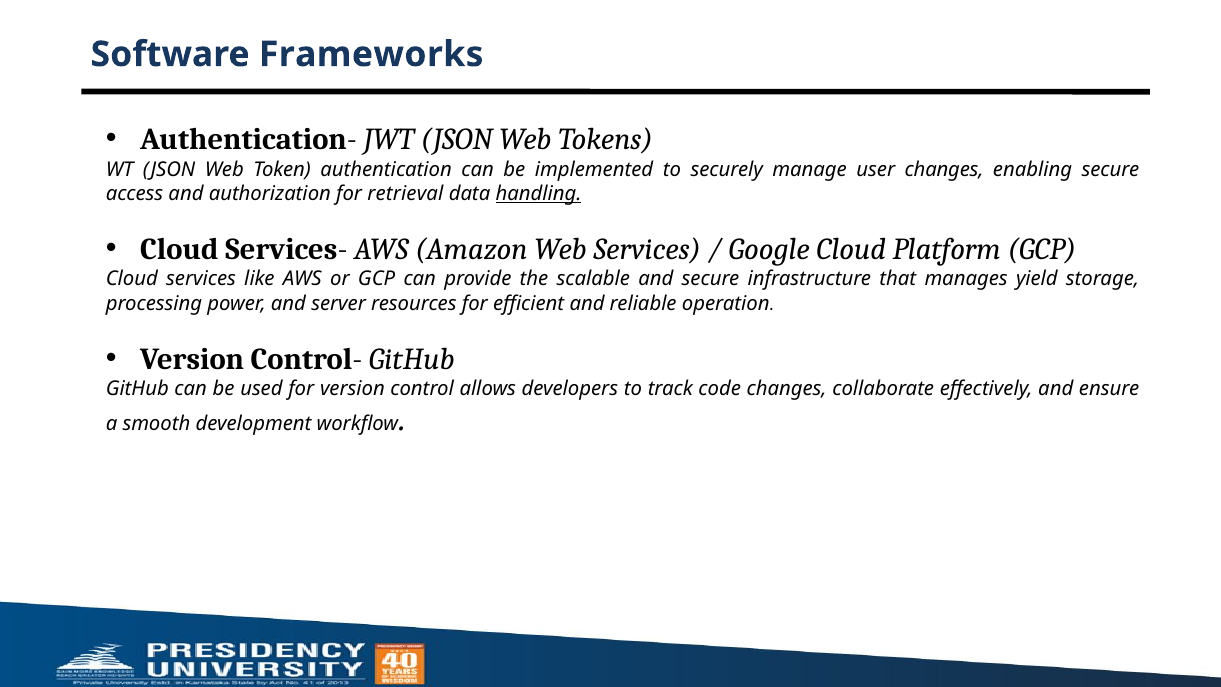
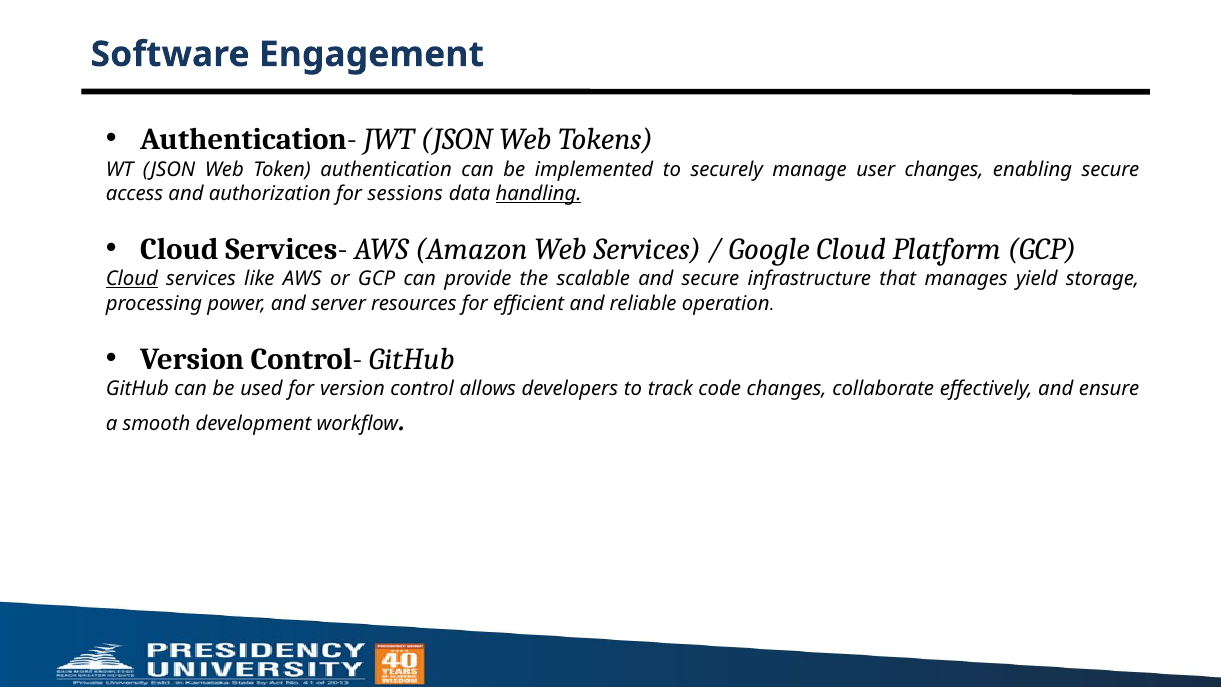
Frameworks: Frameworks -> Engagement
retrieval: retrieval -> sessions
Cloud at (132, 279) underline: none -> present
